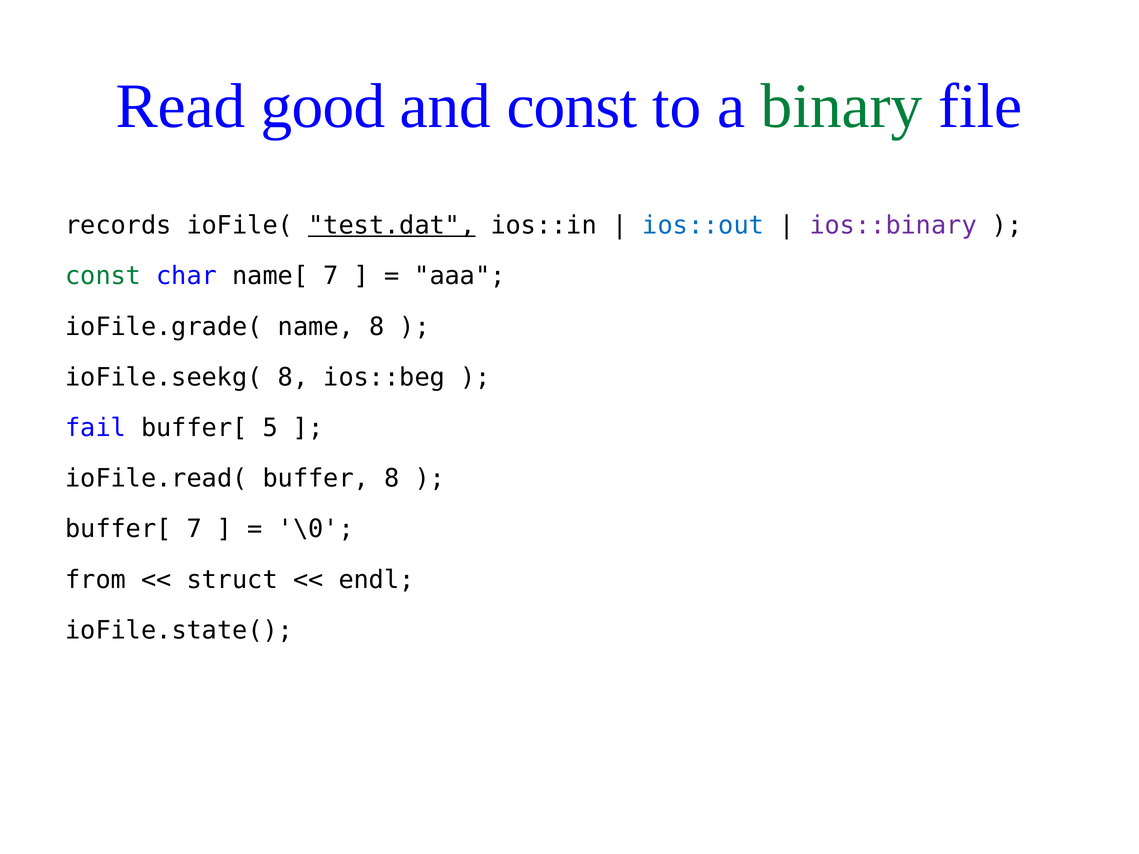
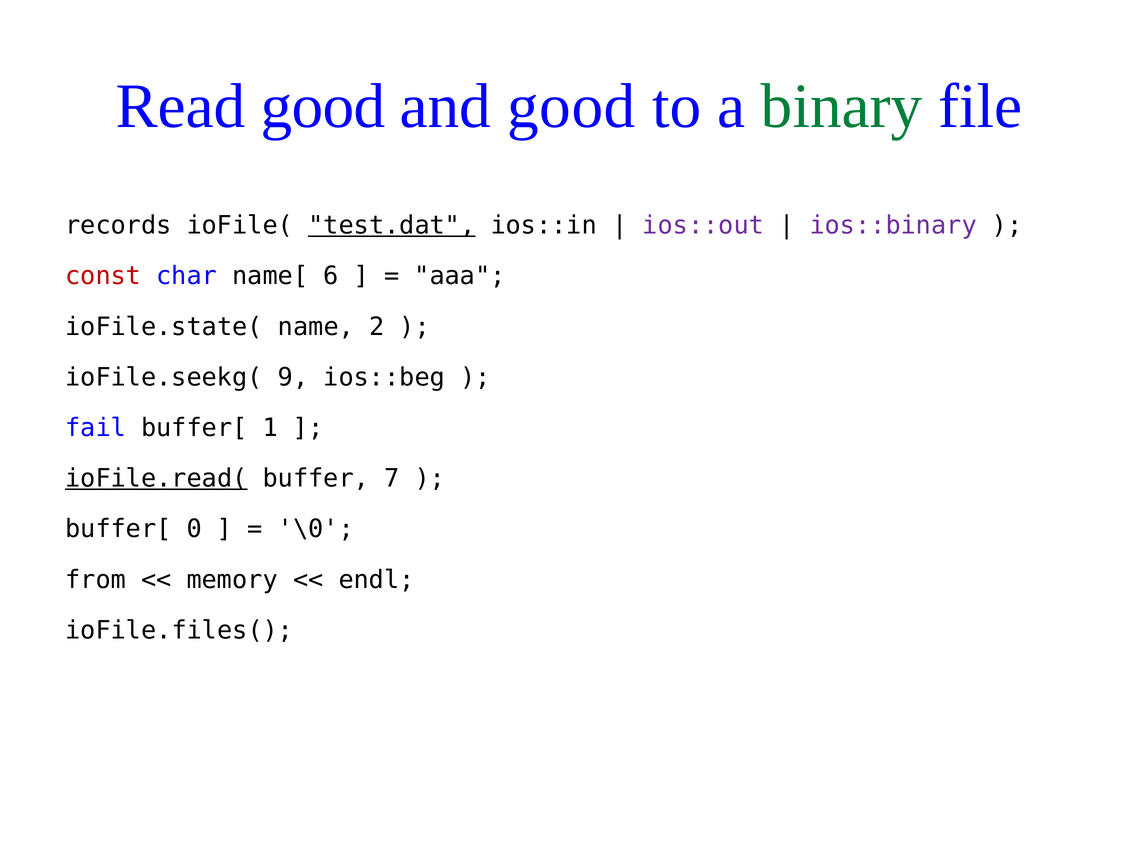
and const: const -> good
ios::out colour: blue -> purple
const at (103, 276) colour: green -> red
name[ 7: 7 -> 6
ioFile.grade(: ioFile.grade( -> ioFile.state(
name 8: 8 -> 2
ioFile.seekg( 8: 8 -> 9
5: 5 -> 1
ioFile.read( underline: none -> present
buffer 8: 8 -> 7
buffer[ 7: 7 -> 0
struct: struct -> memory
ioFile.state(: ioFile.state( -> ioFile.files(
